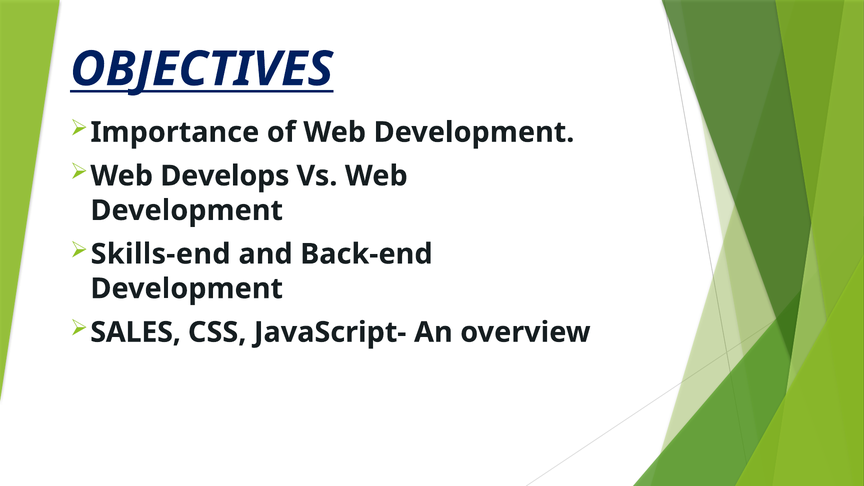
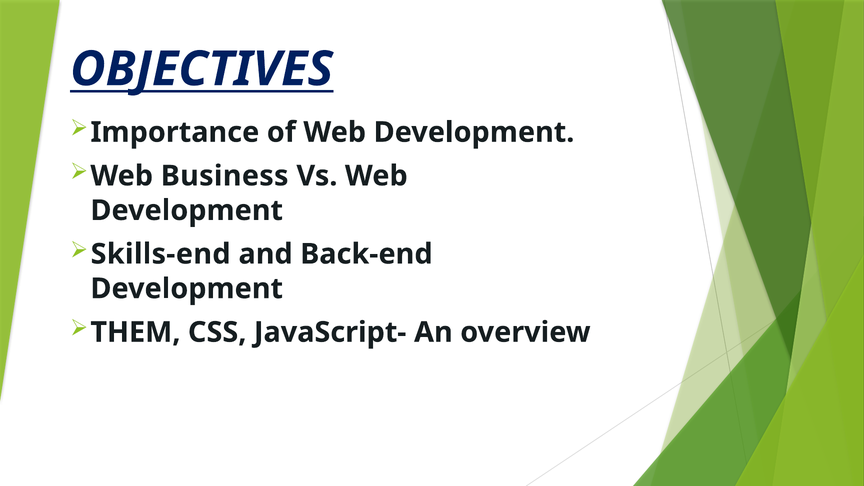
Develops: Develops -> Business
SALES: SALES -> THEM
